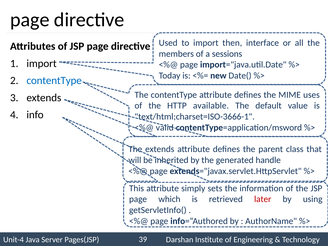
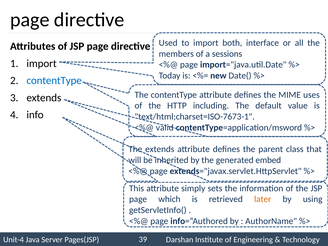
then: then -> both
available: available -> including
text/html;charset=ISO-3666-1: text/html;charset=ISO-3666-1 -> text/html;charset=ISO-7673-1
handle: handle -> embed
later colour: red -> orange
